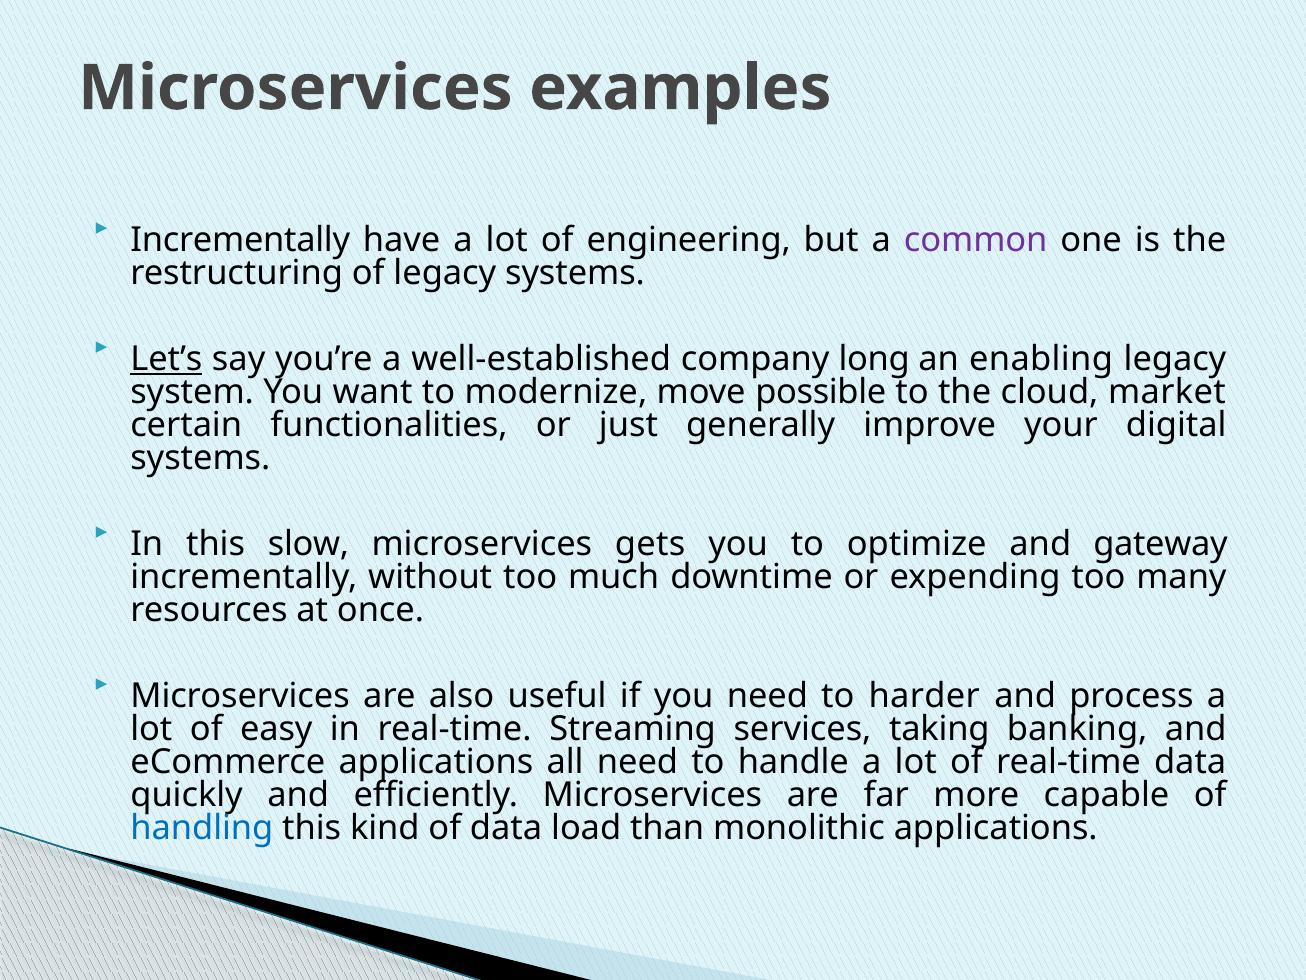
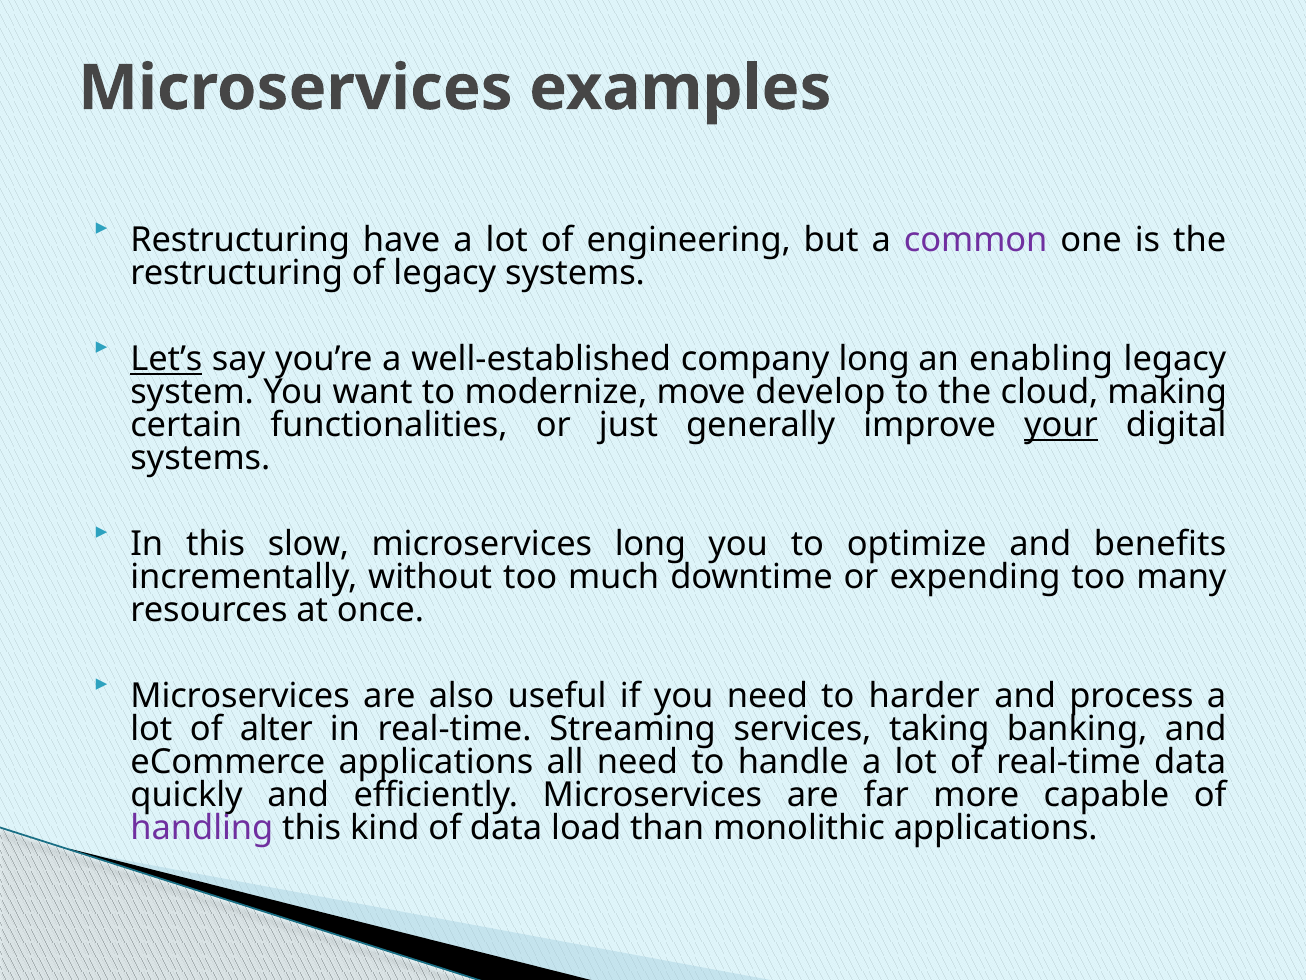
Incrementally at (240, 240): Incrementally -> Restructuring
possible: possible -> develop
market: market -> making
your underline: none -> present
microservices gets: gets -> long
gateway: gateway -> benefits
easy: easy -> alter
handling colour: blue -> purple
